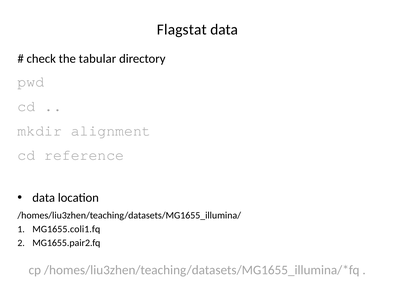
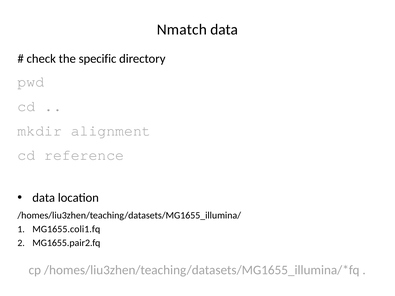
Flagstat: Flagstat -> Nmatch
tabular: tabular -> specific
